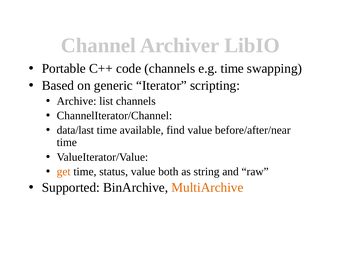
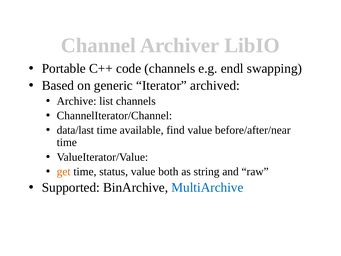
e.g time: time -> endl
scripting: scripting -> archived
MultiArchive colour: orange -> blue
